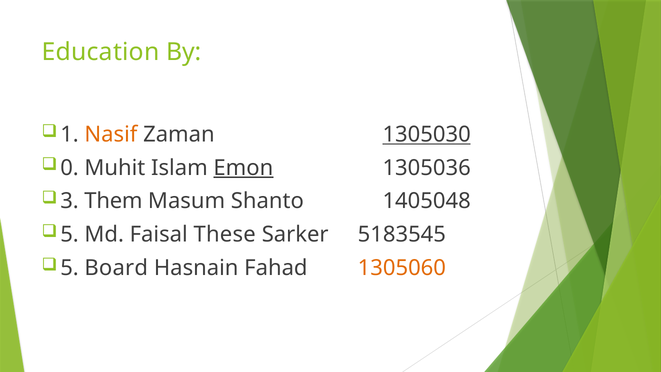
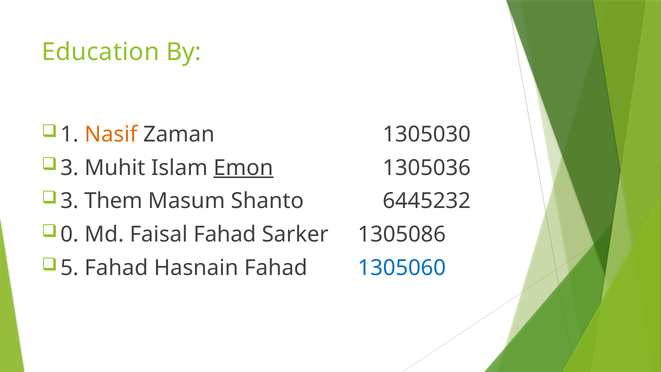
1305030 underline: present -> none
0 at (70, 168): 0 -> 3
1405048: 1405048 -> 6445232
5 at (70, 234): 5 -> 0
Faisal These: These -> Fahad
5183545: 5183545 -> 1305086
5 Board: Board -> Fahad
1305060 colour: orange -> blue
